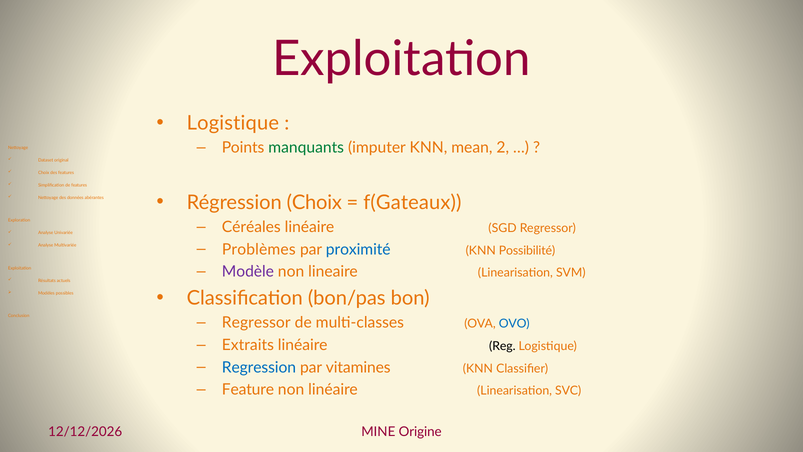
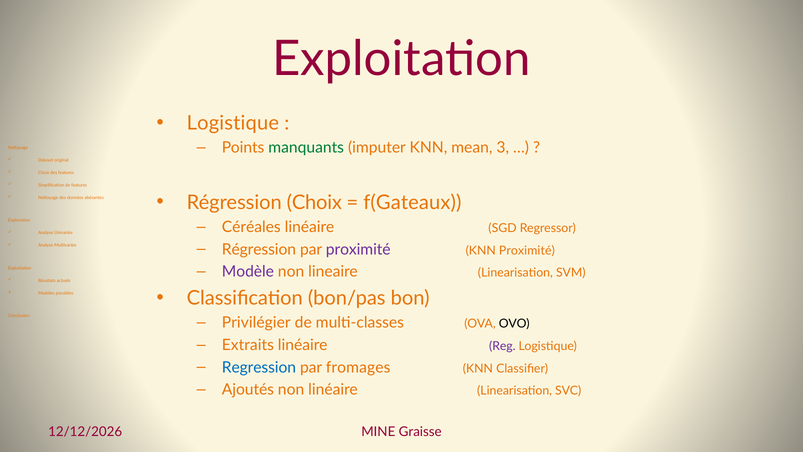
2: 2 -> 3
Problèmes at (259, 249): Problèmes -> Régression
proximité at (358, 249) colour: blue -> purple
KNN Possibilité: Possibilité -> Proximité
Regressor at (256, 322): Regressor -> Privilégier
OVO colour: blue -> black
Reg colour: black -> purple
vitamines: vitamines -> fromages
Feature: Feature -> Ajoutés
Origine: Origine -> Graisse
